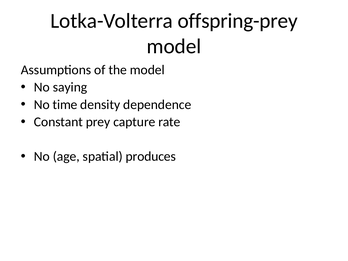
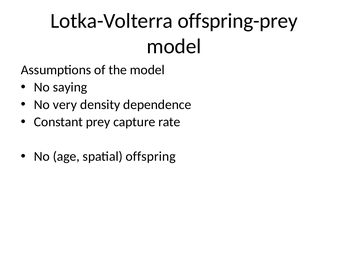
time: time -> very
produces: produces -> offspring
